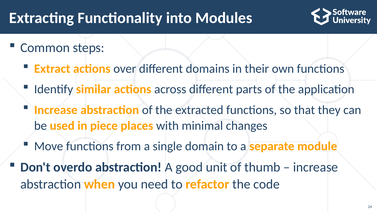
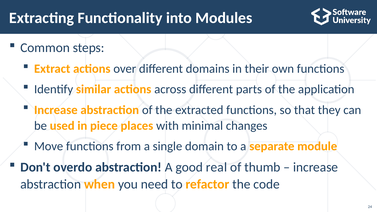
unit: unit -> real
